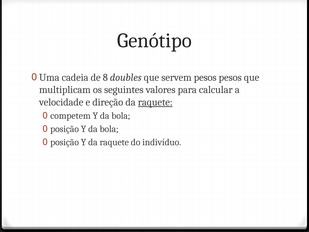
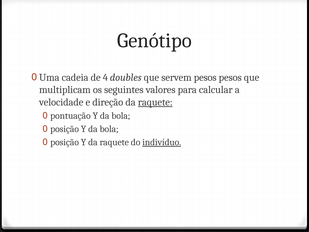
8: 8 -> 4
competem: competem -> pontuação
indivíduo underline: none -> present
